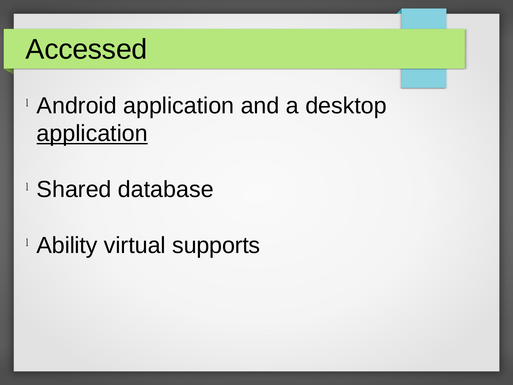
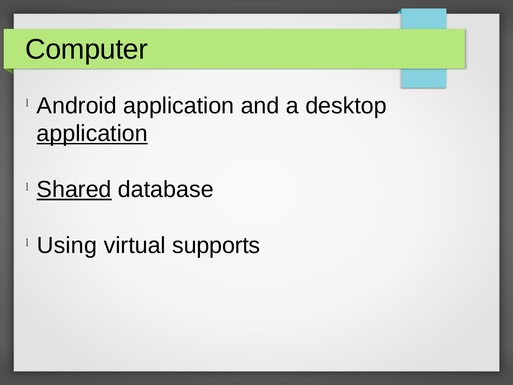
Accessed: Accessed -> Computer
Shared underline: none -> present
Ability: Ability -> Using
